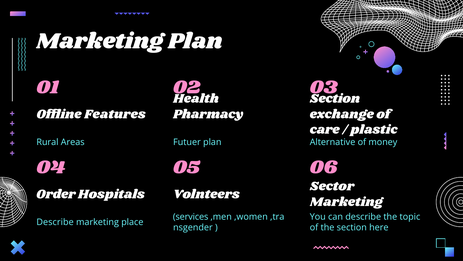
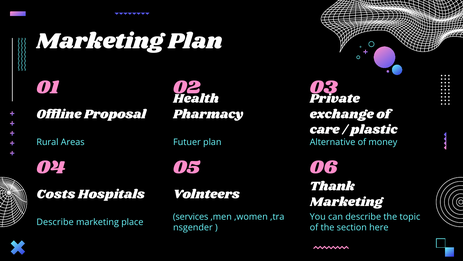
Section at (335, 98): Section -> Private
Features: Features -> Proposal
Sector: Sector -> Thank
Order: Order -> Costs
